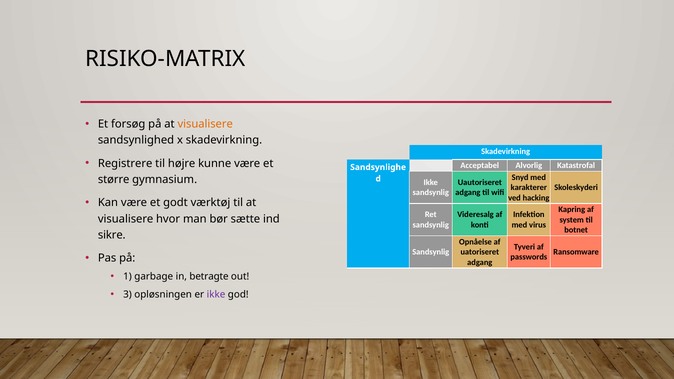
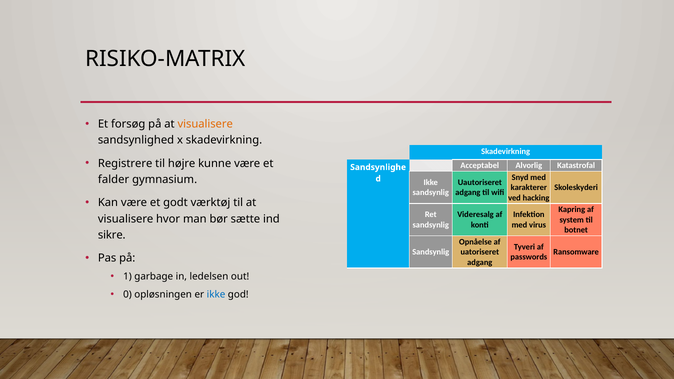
større: større -> falder
betragte: betragte -> ledelsen
3: 3 -> 0
ikke at (216, 294) colour: purple -> blue
